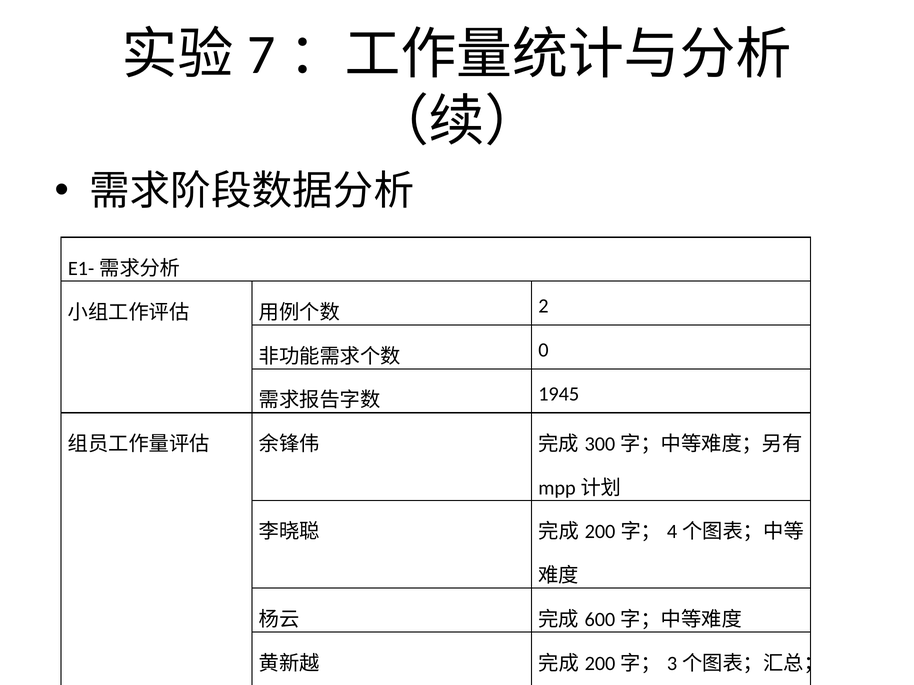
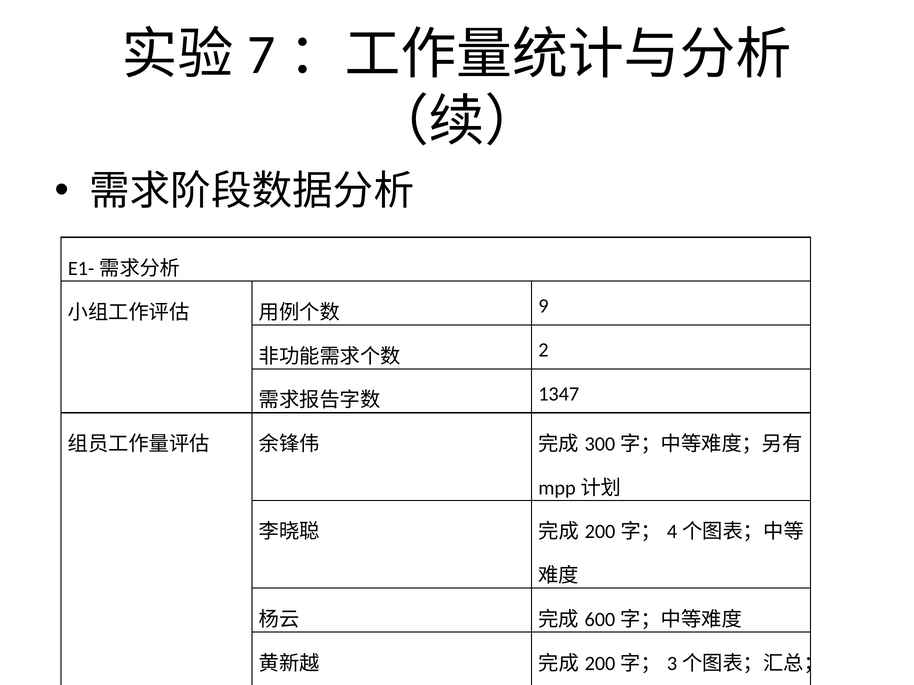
2: 2 -> 9
0: 0 -> 2
1945: 1945 -> 1347
